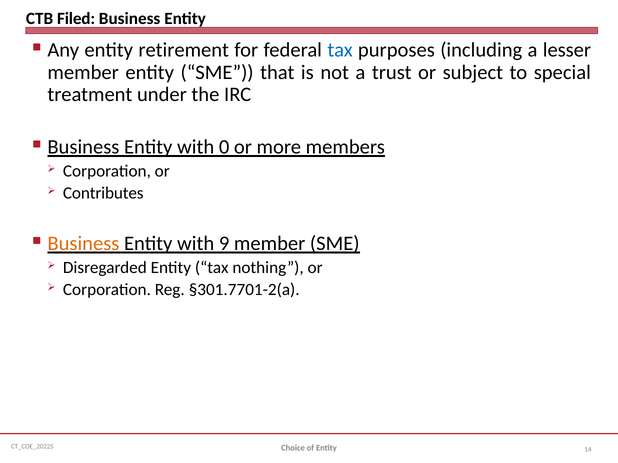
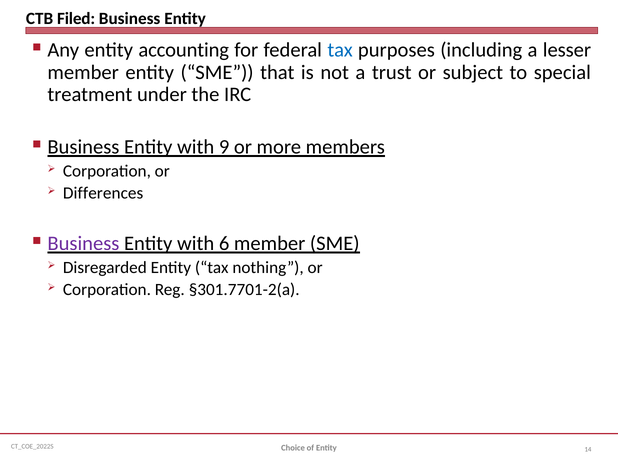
retirement: retirement -> accounting
0: 0 -> 9
Contributes: Contributes -> Differences
Business at (83, 244) colour: orange -> purple
9: 9 -> 6
